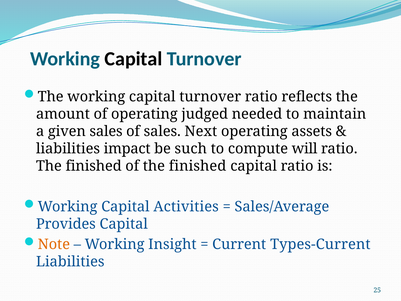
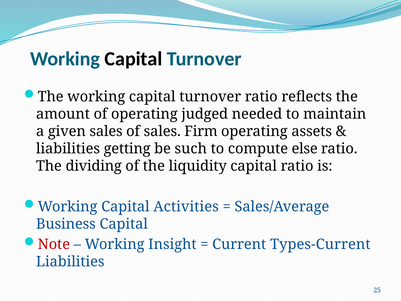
Next: Next -> Firm
impact: impact -> getting
will: will -> else
finished at (94, 166): finished -> dividing
of the finished: finished -> liquidity
Provides: Provides -> Business
Note colour: orange -> red
